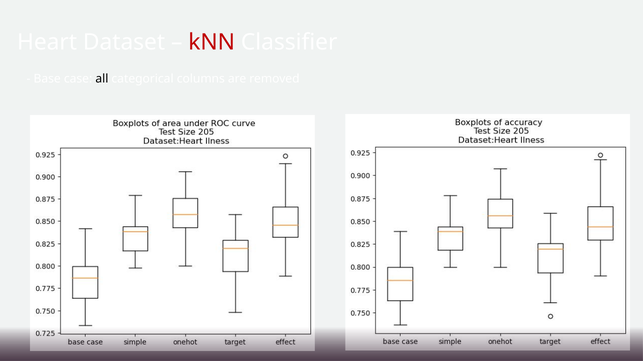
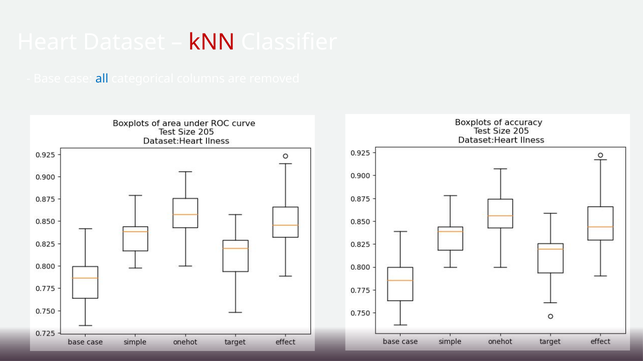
all colour: black -> blue
